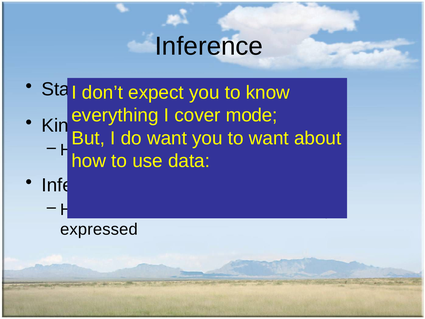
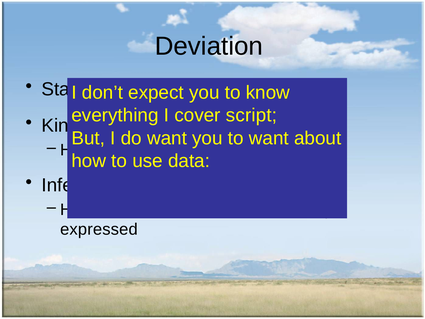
Inference at (209, 46): Inference -> Deviation
mode: mode -> script
